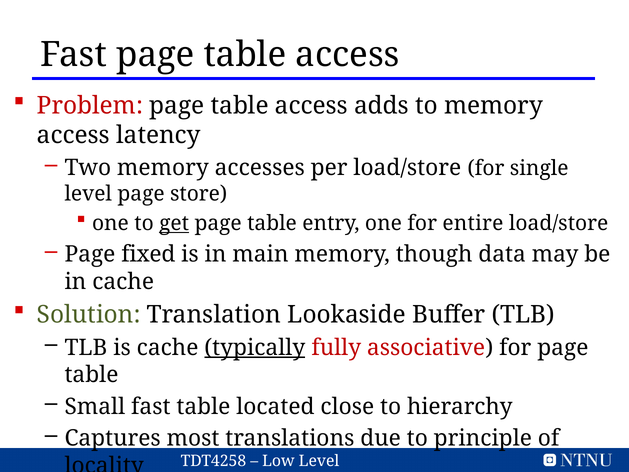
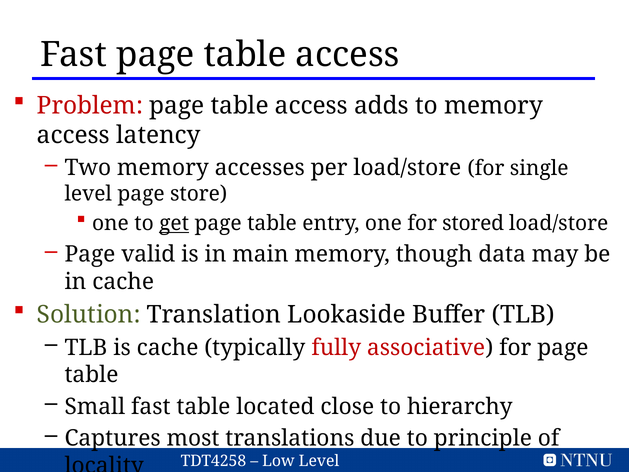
entire: entire -> stored
fixed: fixed -> valid
typically underline: present -> none
